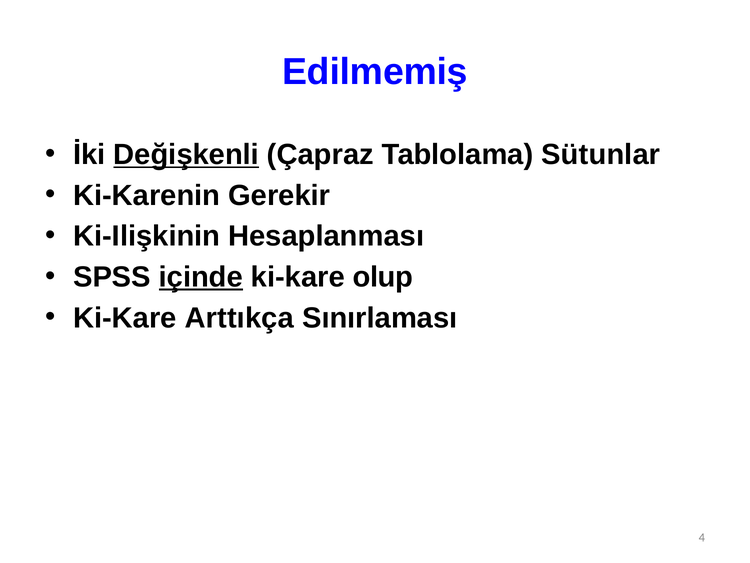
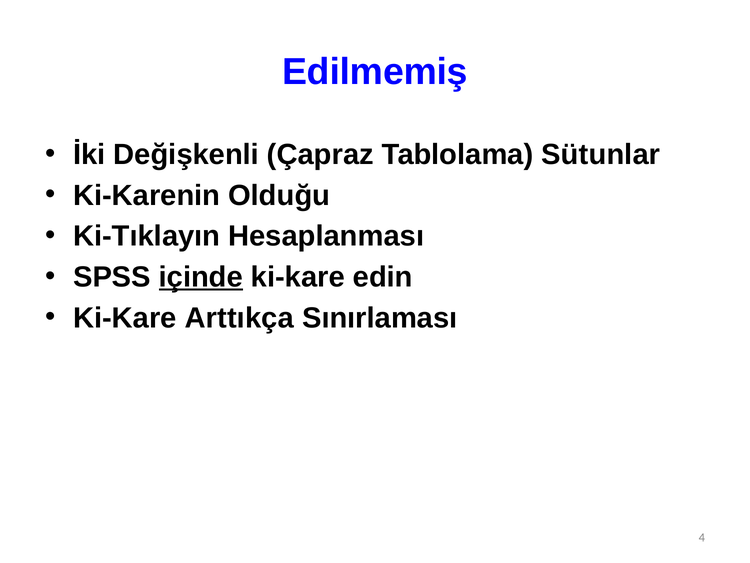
Değişkenli underline: present -> none
Gerekir: Gerekir -> Olduğu
Ki-Ilişkinin: Ki-Ilişkinin -> Ki-Tıklayın
olup: olup -> edin
